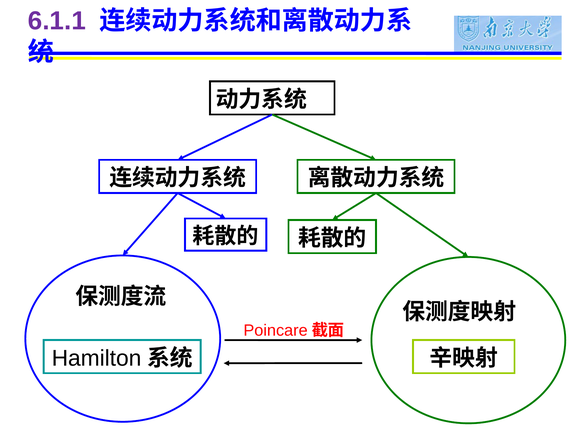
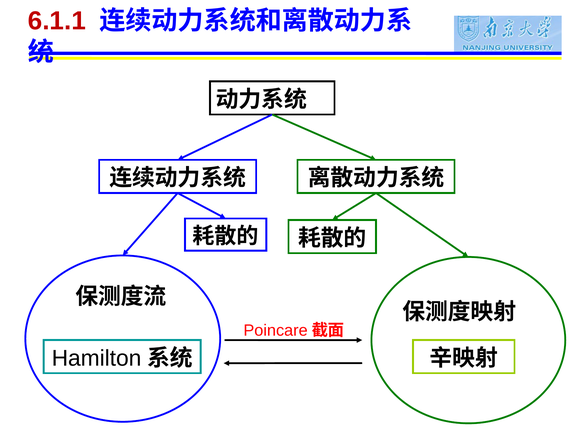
6.1.1 colour: purple -> red
